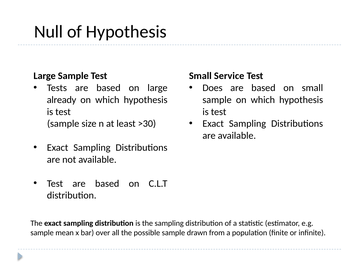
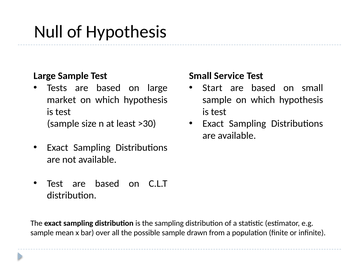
Does: Does -> Start
already: already -> market
